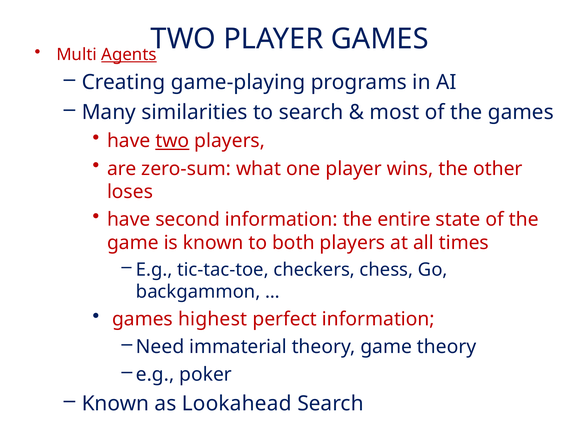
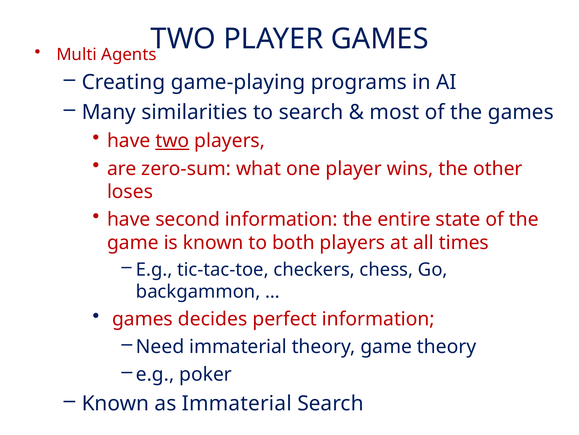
Agents underline: present -> none
highest: highest -> decides
as Lookahead: Lookahead -> Immaterial
